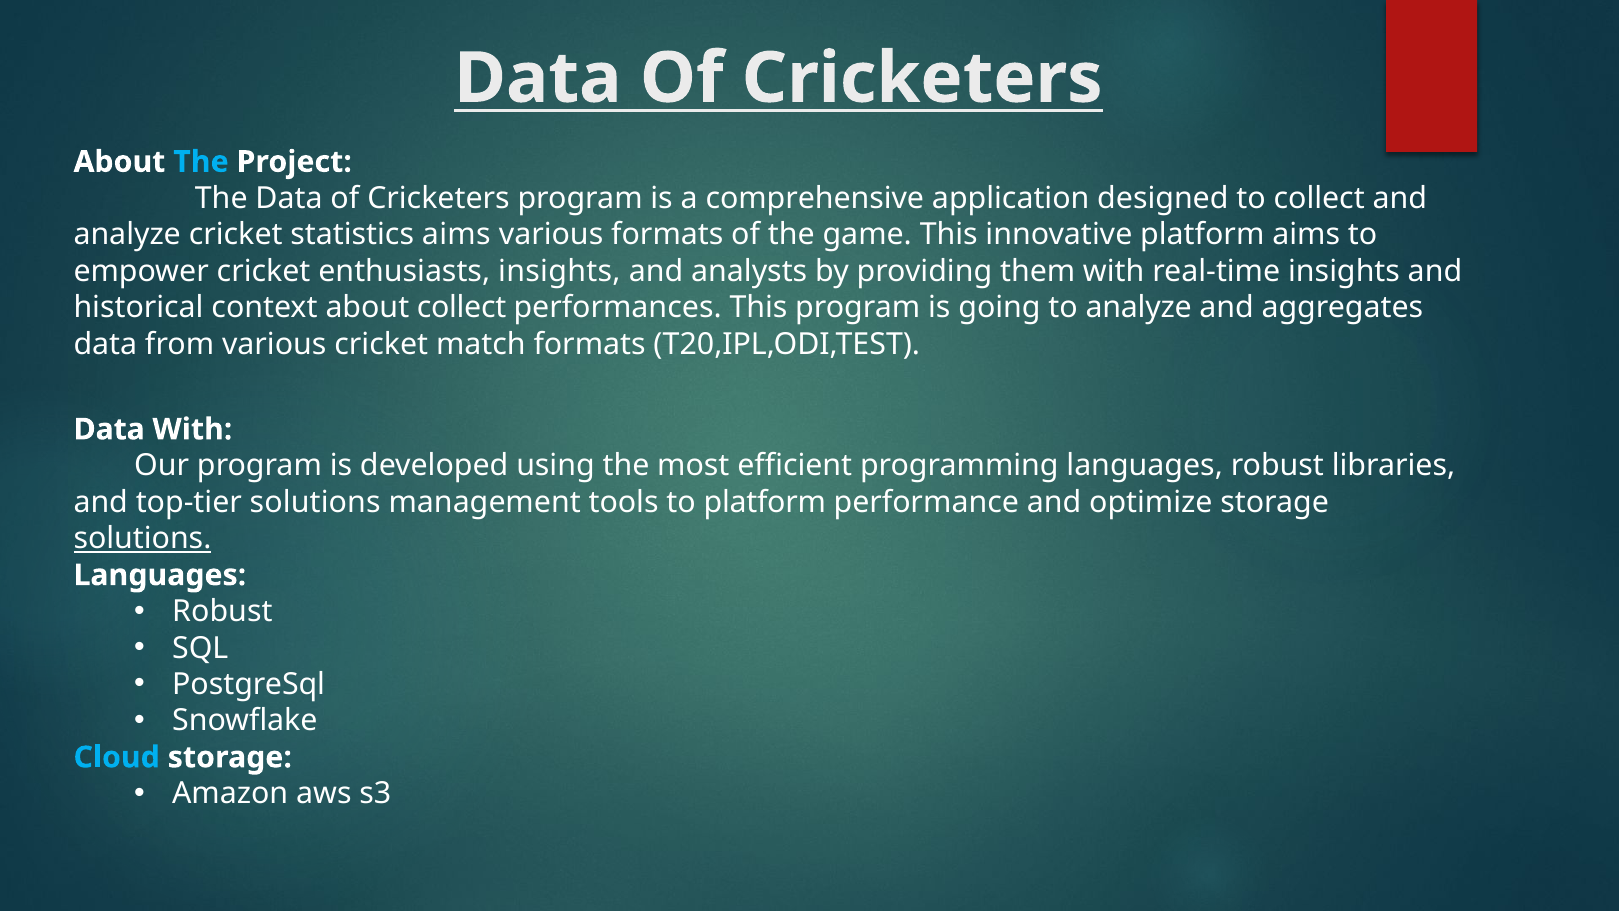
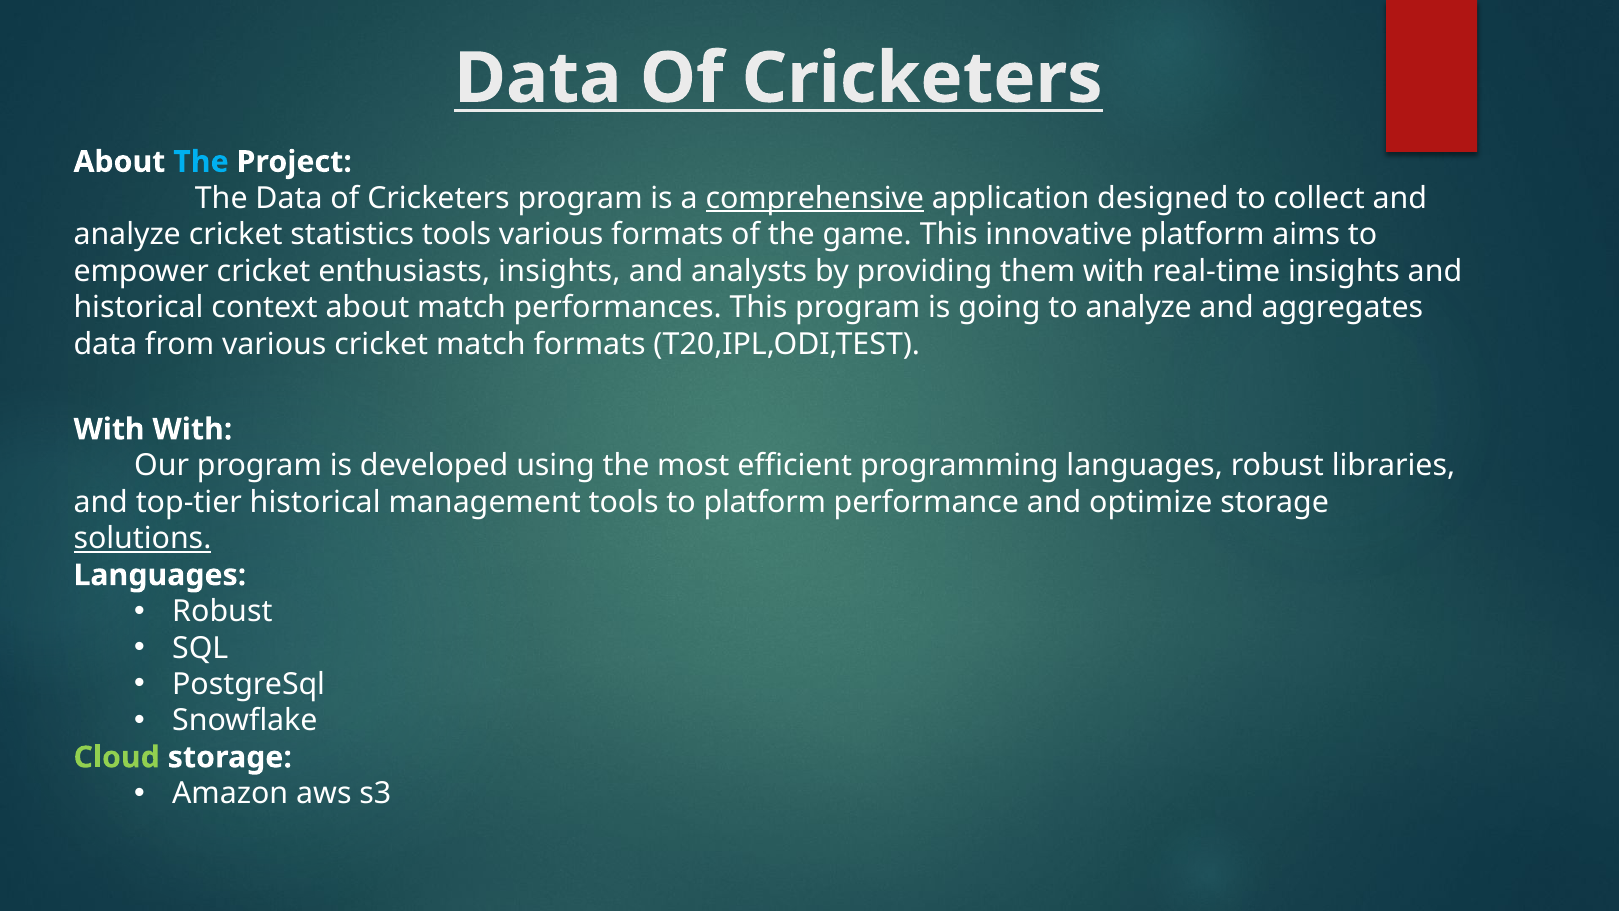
comprehensive underline: none -> present
statistics aims: aims -> tools
about collect: collect -> match
Data at (109, 429): Data -> With
top-tier solutions: solutions -> historical
Cloud colour: light blue -> light green
